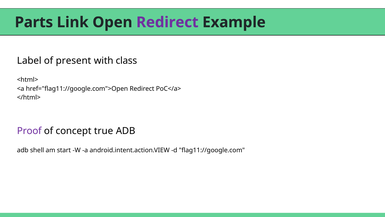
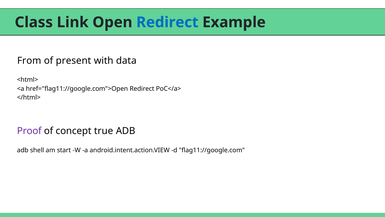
Parts: Parts -> Class
Redirect at (167, 22) colour: purple -> blue
Label: Label -> From
class: class -> data
